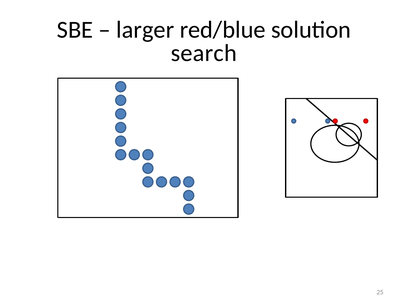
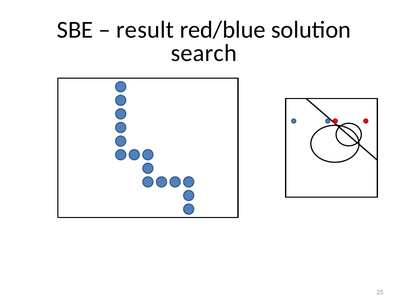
larger: larger -> result
